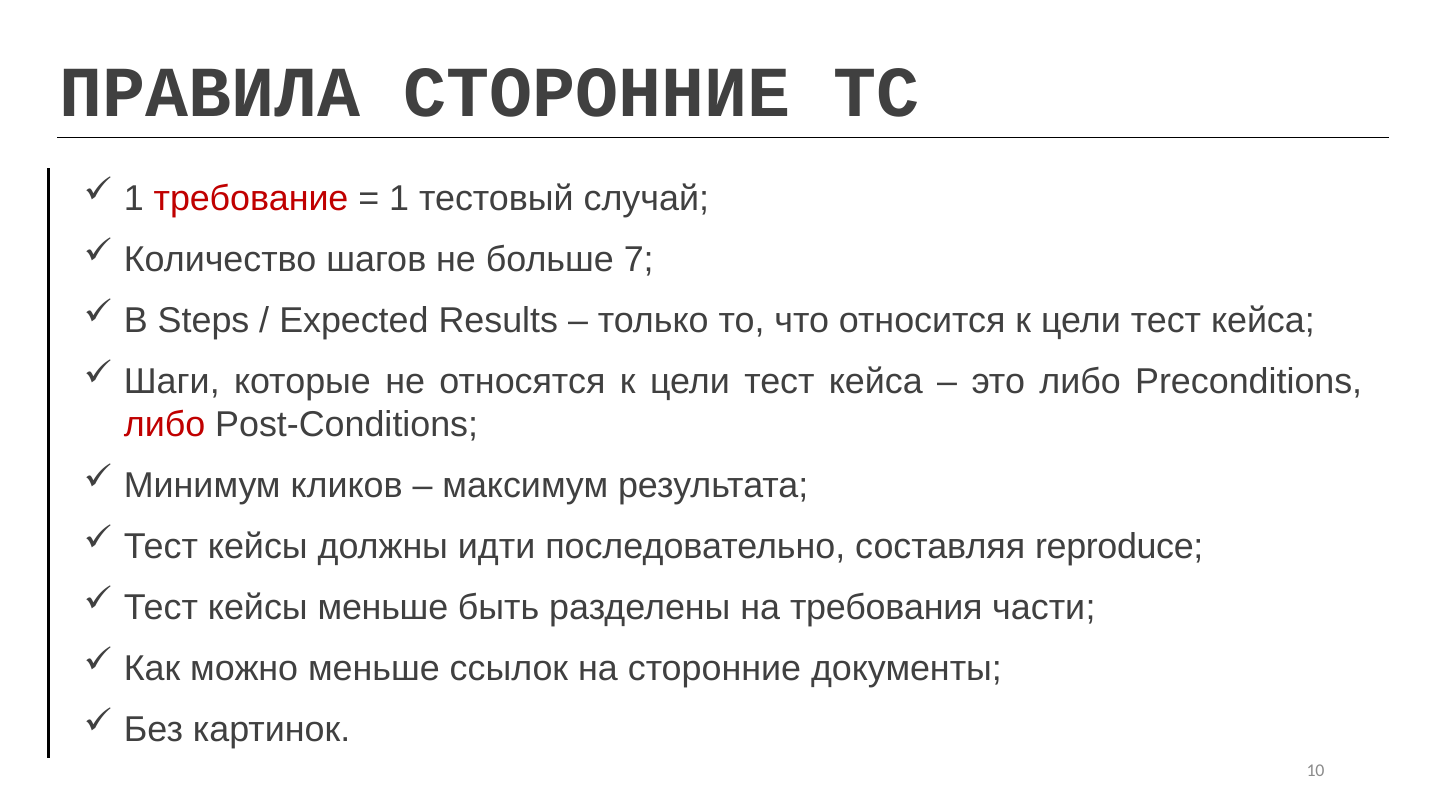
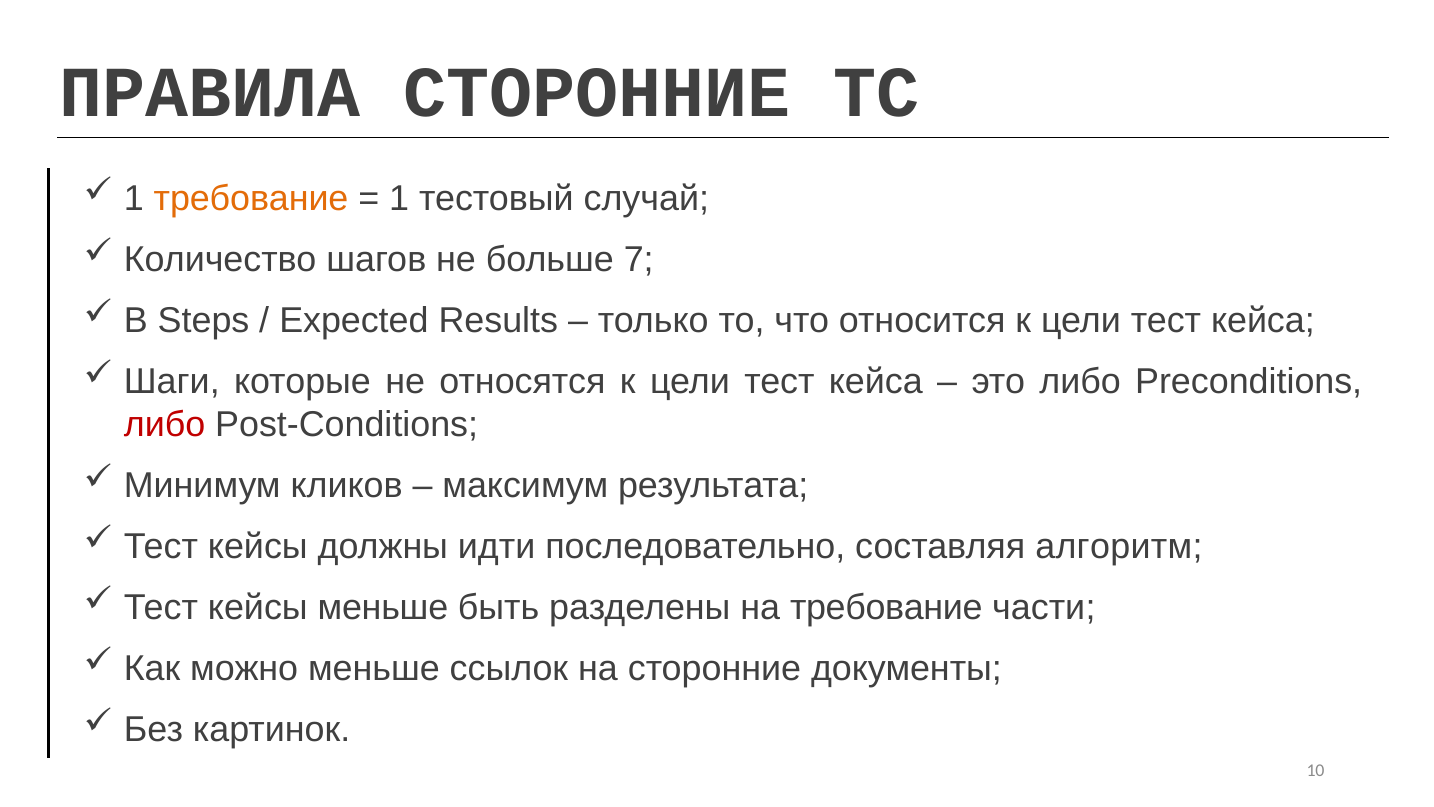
требование at (251, 199) colour: red -> orange
reproduce: reproduce -> алгоритм
на требования: требования -> требование
